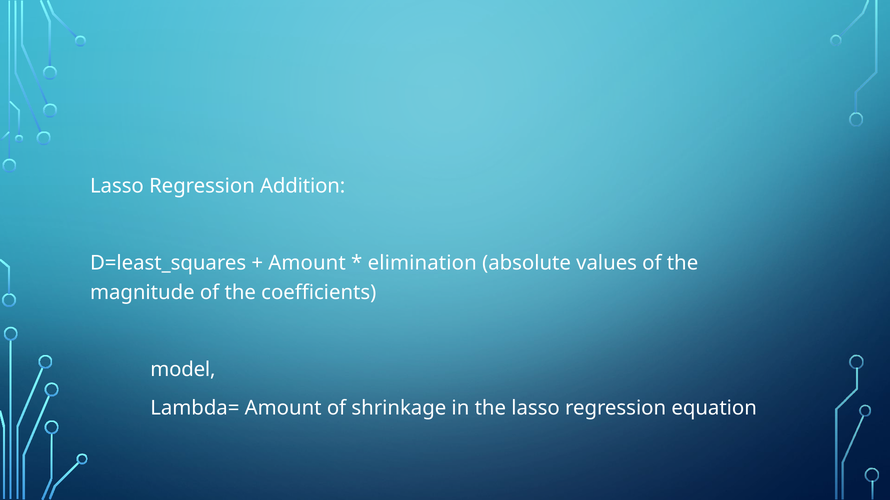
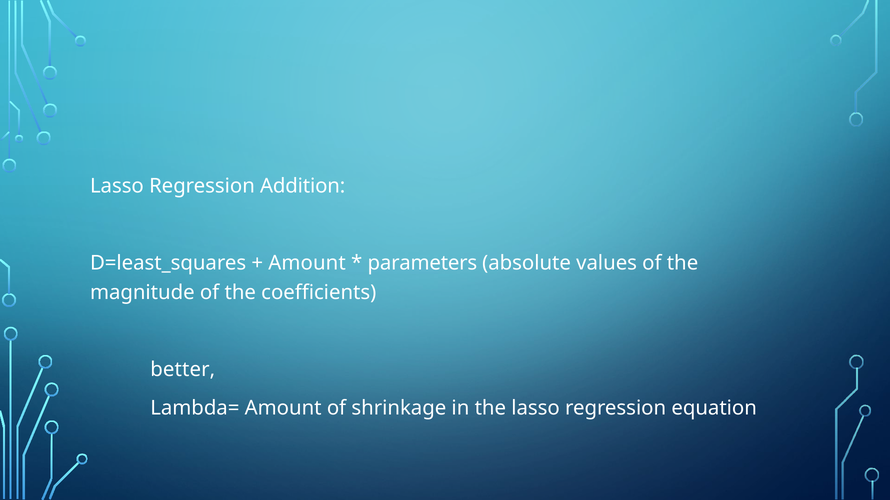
elimination: elimination -> parameters
model: model -> better
